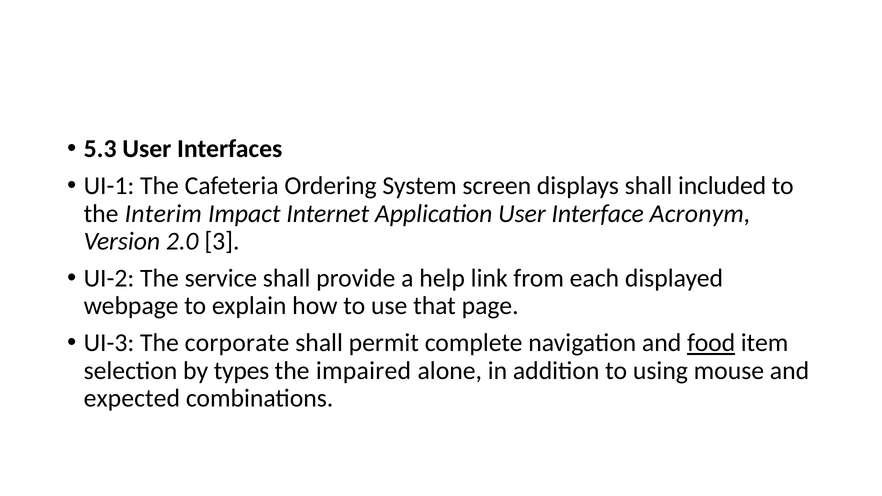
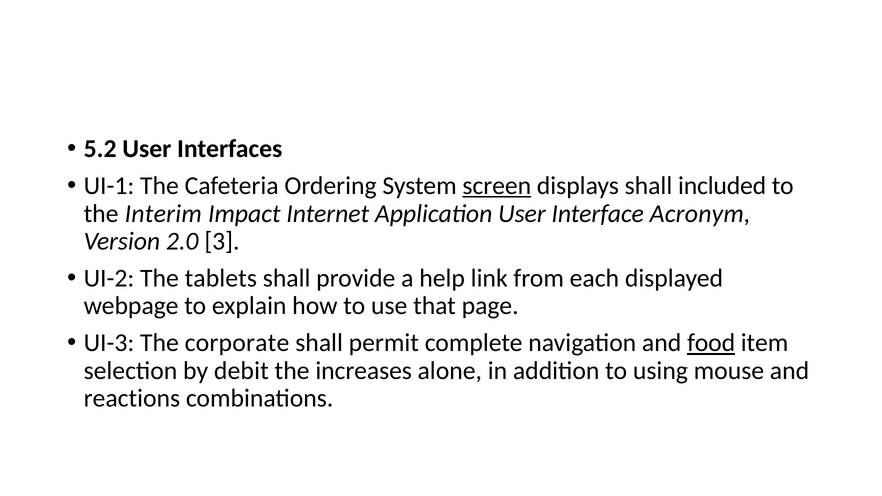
5.3: 5.3 -> 5.2
screen underline: none -> present
service: service -> tablets
types: types -> debit
impaired: impaired -> increases
expected: expected -> reactions
